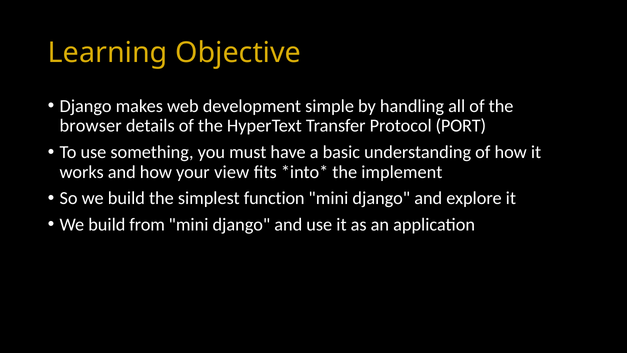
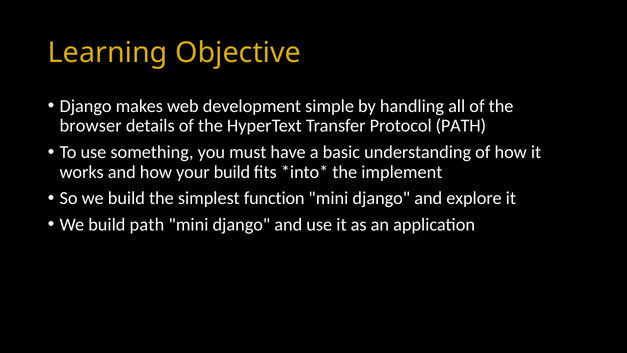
Protocol PORT: PORT -> PATH
your view: view -> build
build from: from -> path
